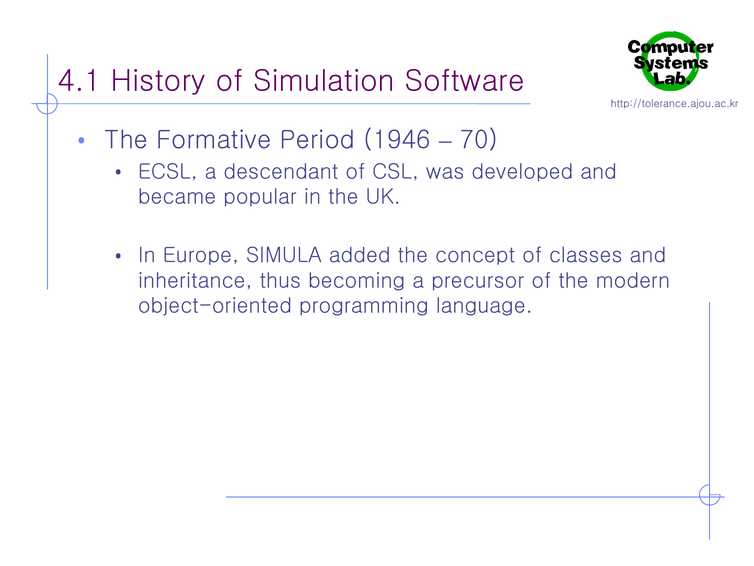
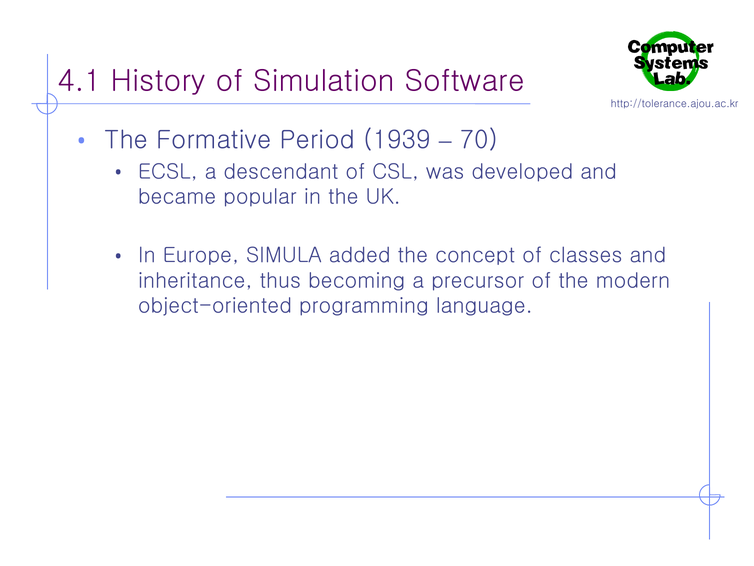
1946: 1946 -> 1939
